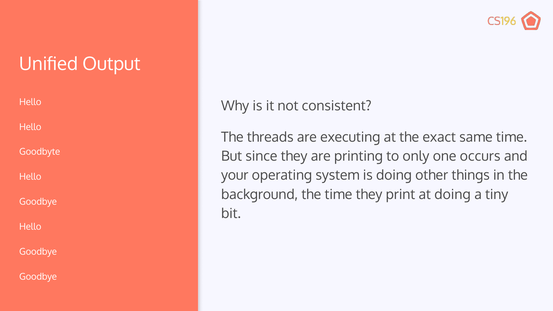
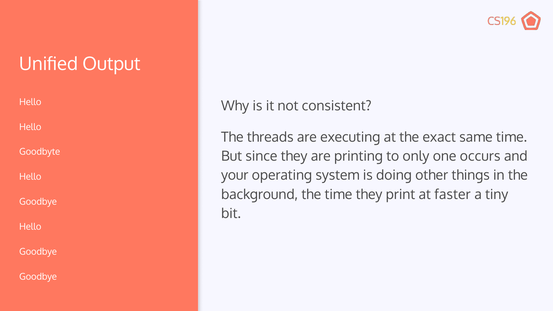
at doing: doing -> faster
